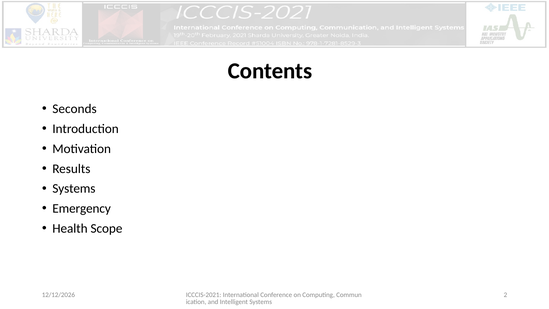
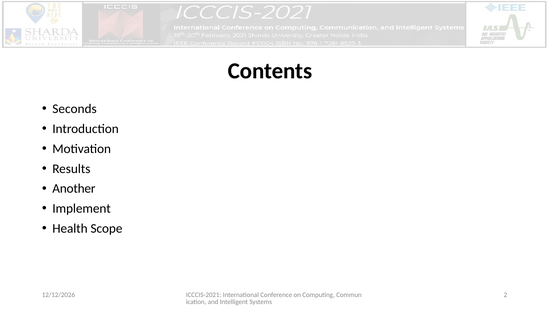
Systems at (74, 189): Systems -> Another
Emergency: Emergency -> Implement
